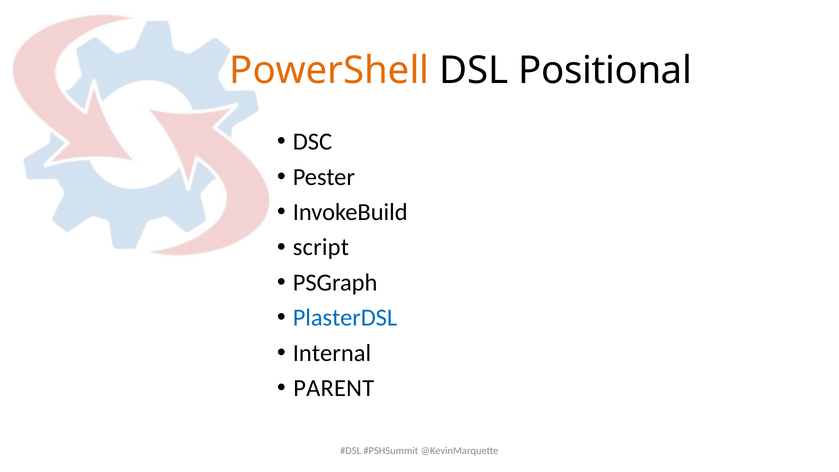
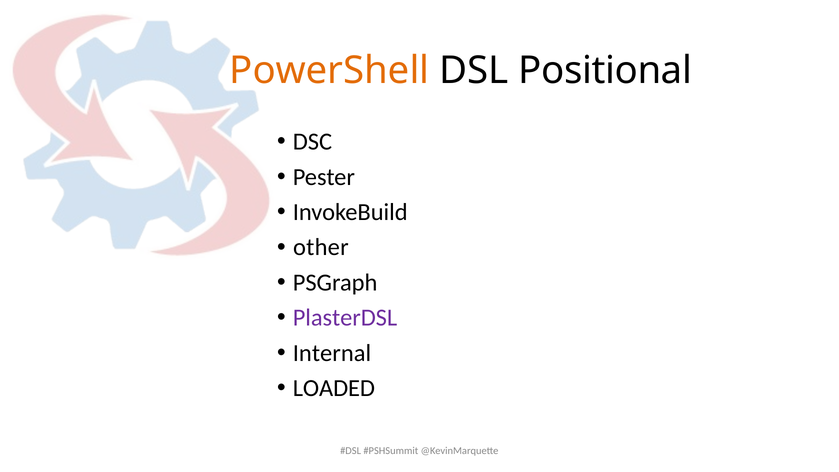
script: script -> other
PlasterDSL colour: blue -> purple
PARENT: PARENT -> LOADED
